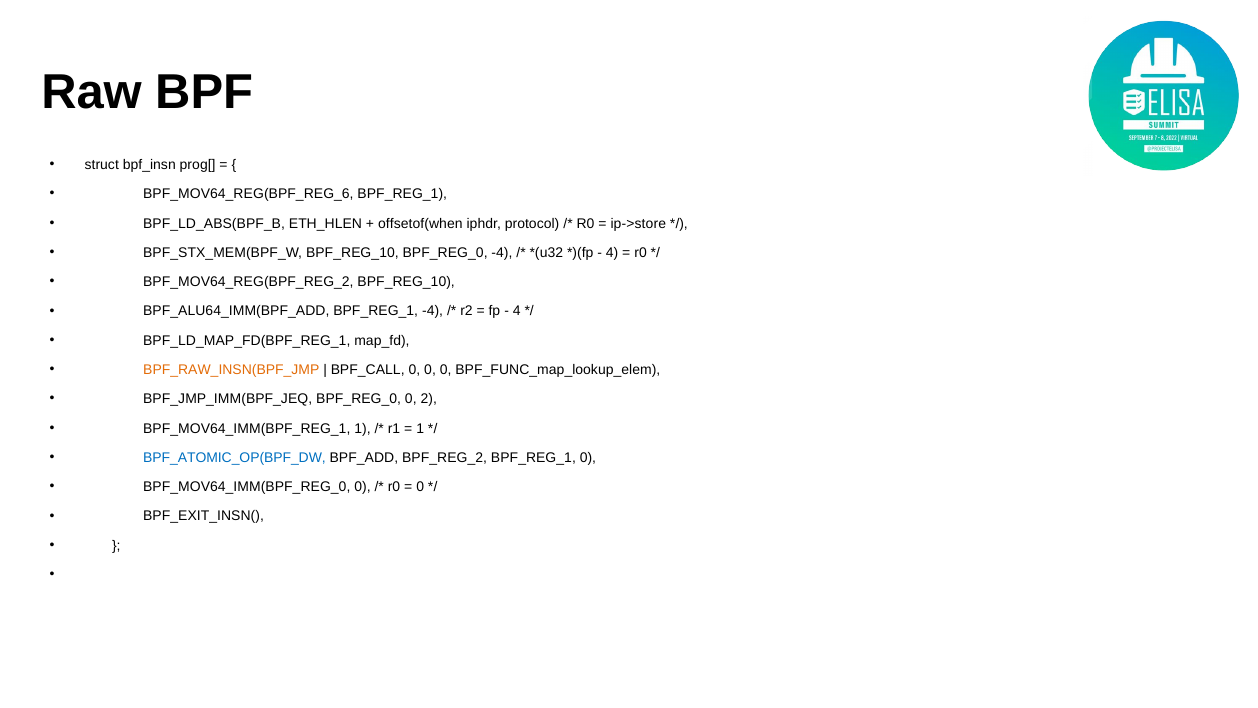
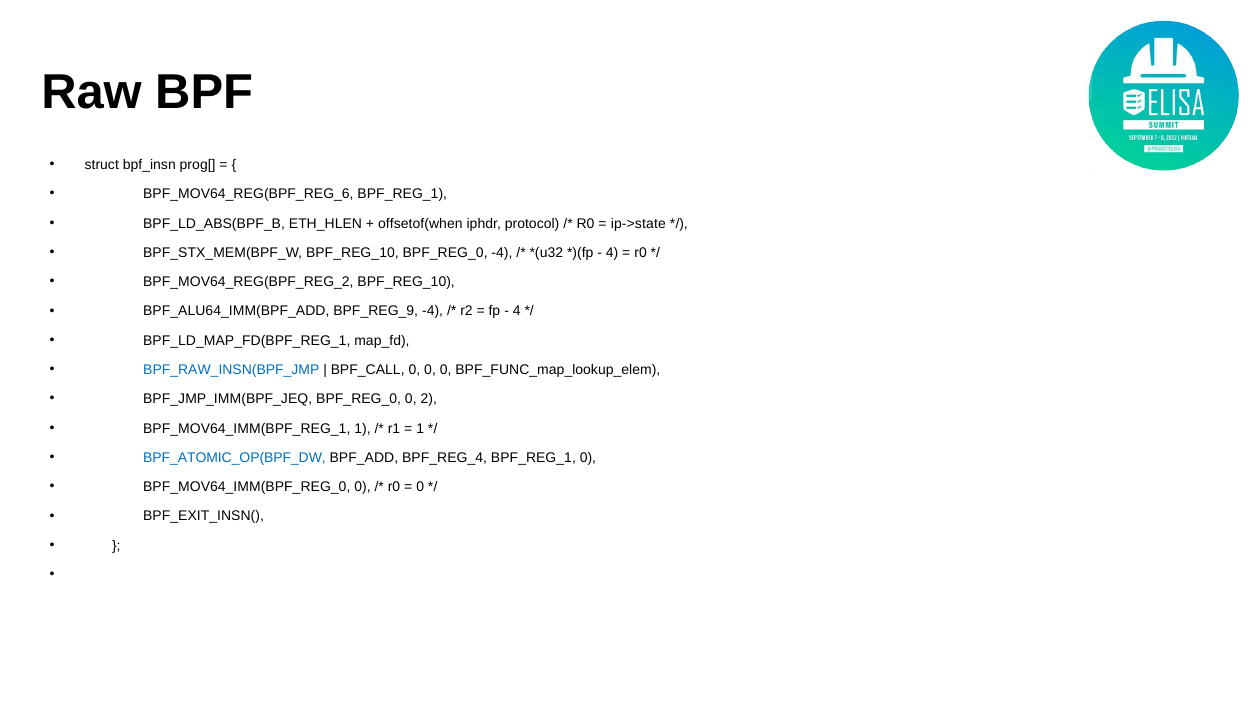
ip->store: ip->store -> ip->state
BPF_ALU64_IMM(BPF_ADD BPF_REG_1: BPF_REG_1 -> BPF_REG_9
BPF_RAW_INSN(BPF_JMP colour: orange -> blue
BPF_REG_2: BPF_REG_2 -> BPF_REG_4
